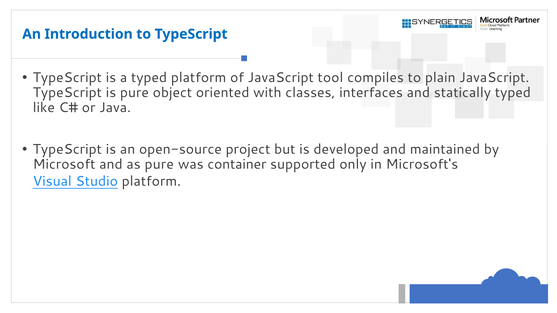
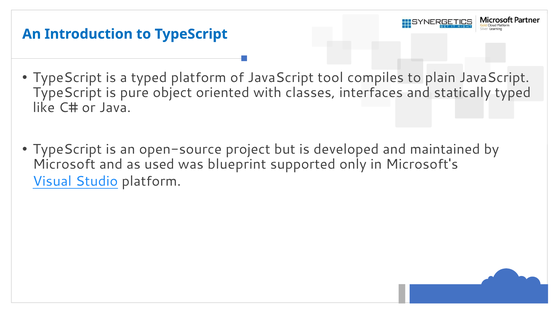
as pure: pure -> used
container: container -> blueprint
